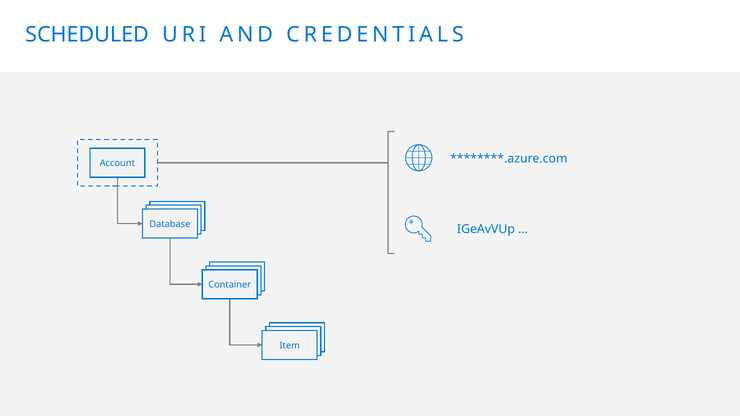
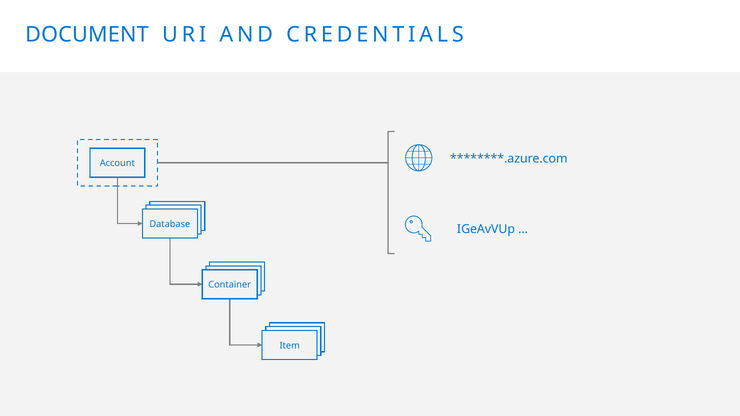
SCHEDULED: SCHEDULED -> DOCUMENT
